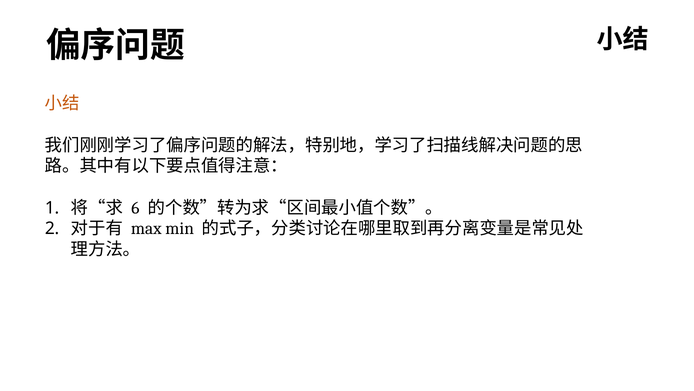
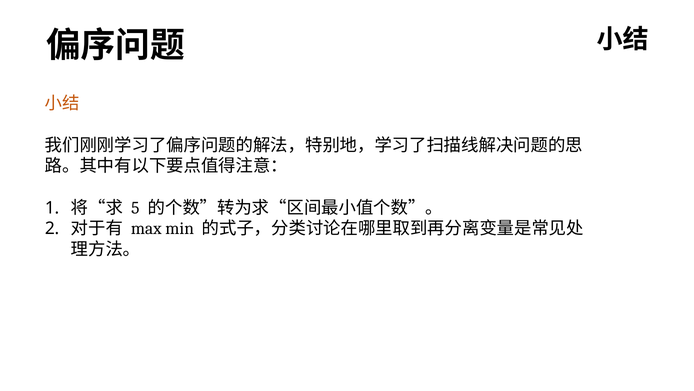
6: 6 -> 5
